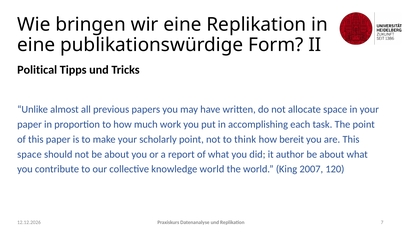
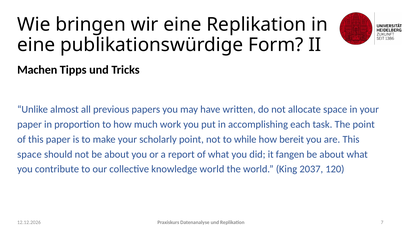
Political: Political -> Machen
think: think -> while
author: author -> fangen
2007: 2007 -> 2037
